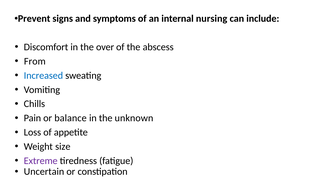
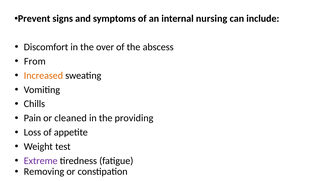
Increased colour: blue -> orange
balance: balance -> cleaned
unknown: unknown -> providing
size: size -> test
Uncertain: Uncertain -> Removing
